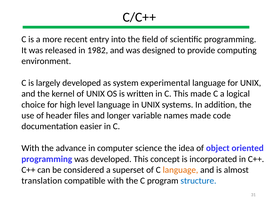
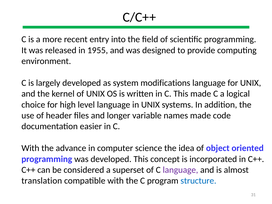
1982: 1982 -> 1955
experimental: experimental -> modifications
language at (180, 170) colour: orange -> purple
